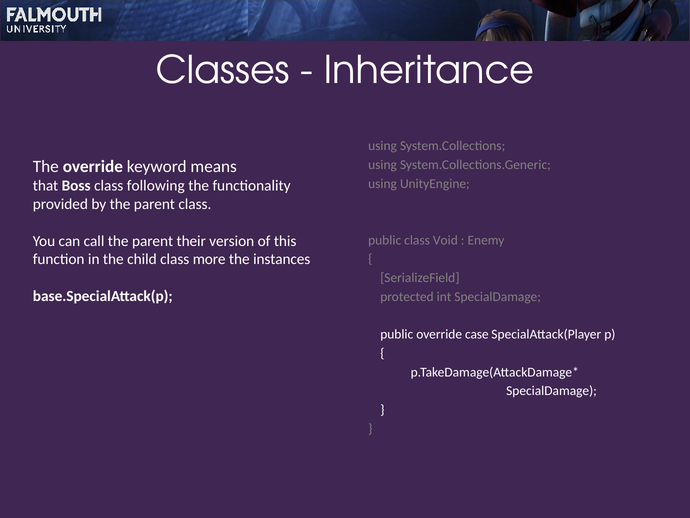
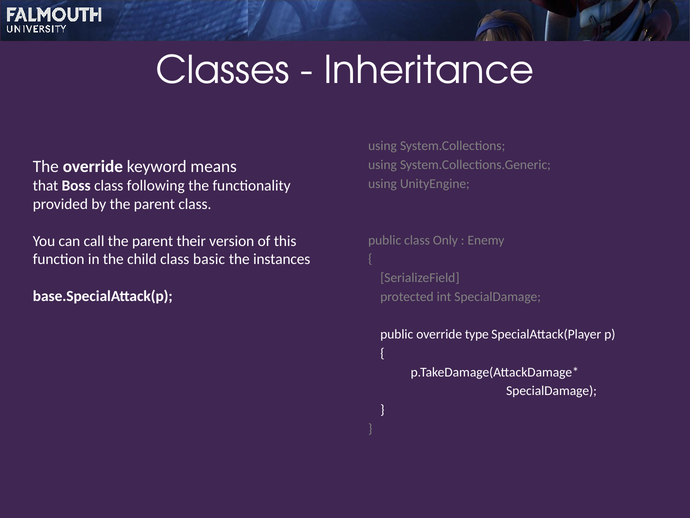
Void: Void -> Only
more: more -> basic
case: case -> type
